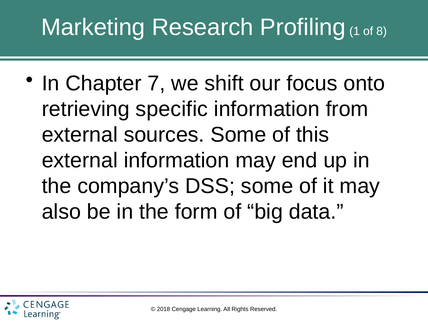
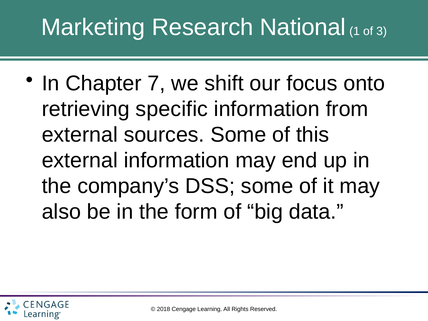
Profiling: Profiling -> National
8: 8 -> 3
